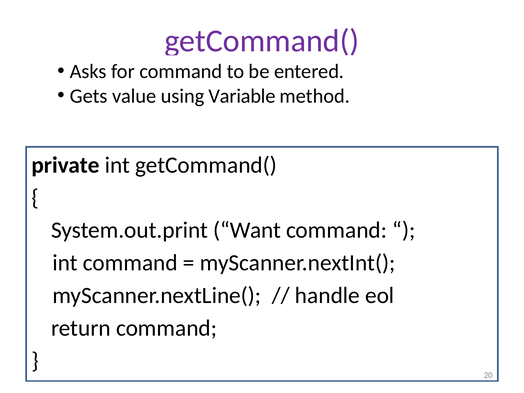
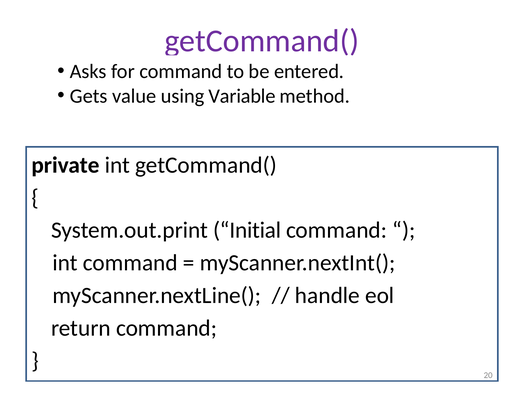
Want: Want -> Initial
